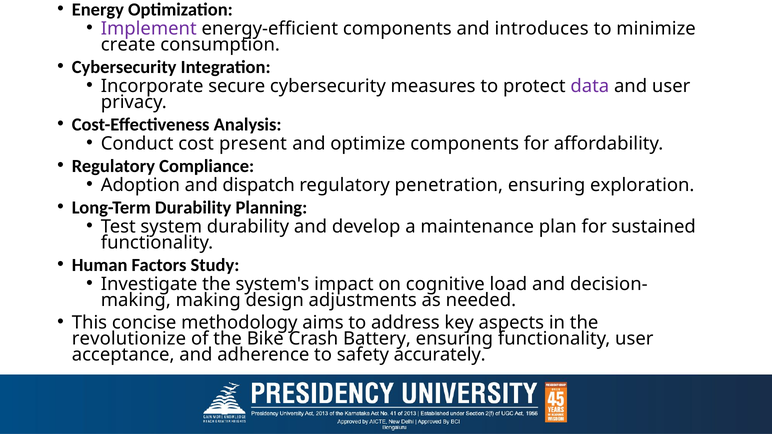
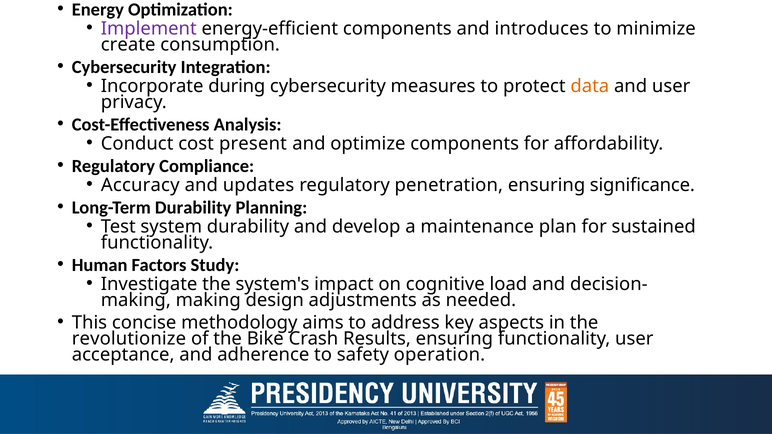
secure: secure -> during
data colour: purple -> orange
Adoption: Adoption -> Accuracy
dispatch: dispatch -> updates
exploration: exploration -> significance
Battery: Battery -> Results
accurately: accurately -> operation
